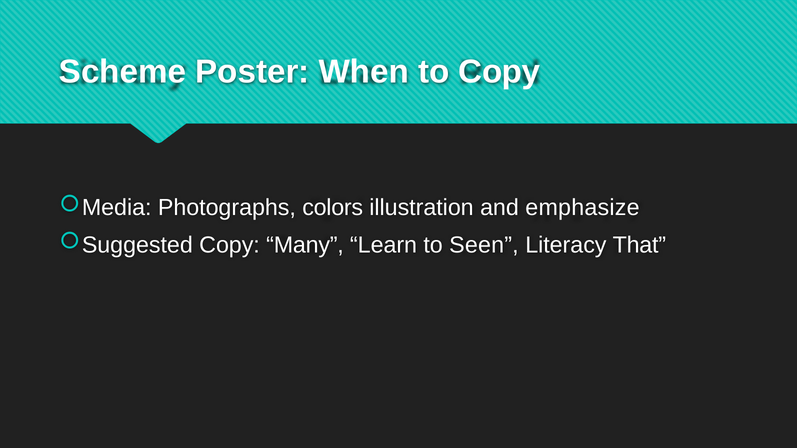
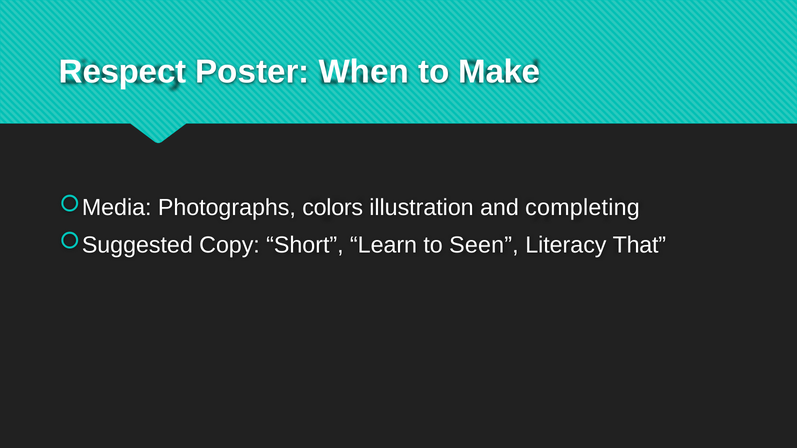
Scheme: Scheme -> Respect
to Copy: Copy -> Make
emphasize: emphasize -> completing
Many: Many -> Short
